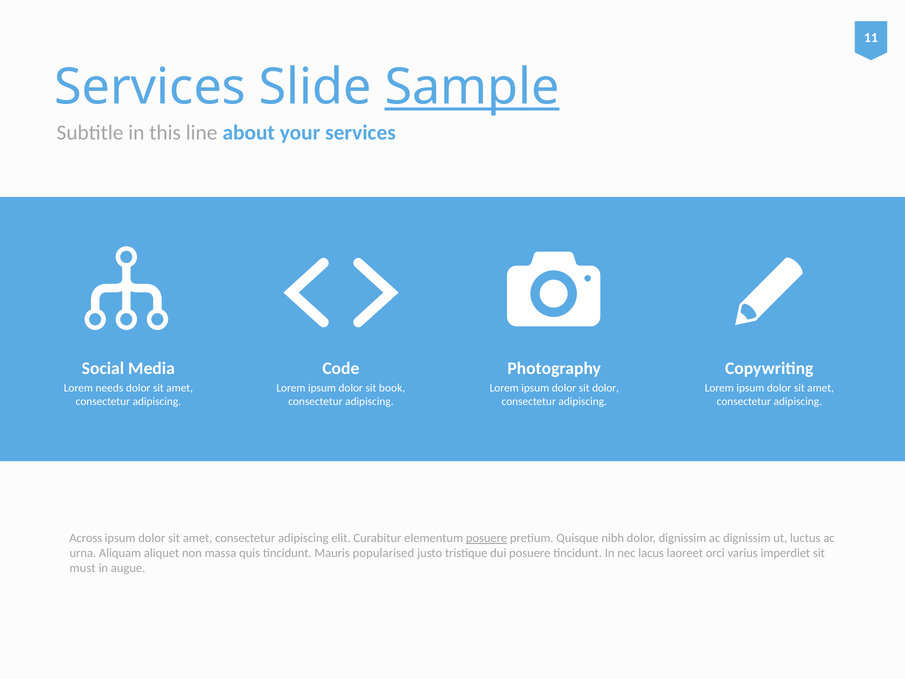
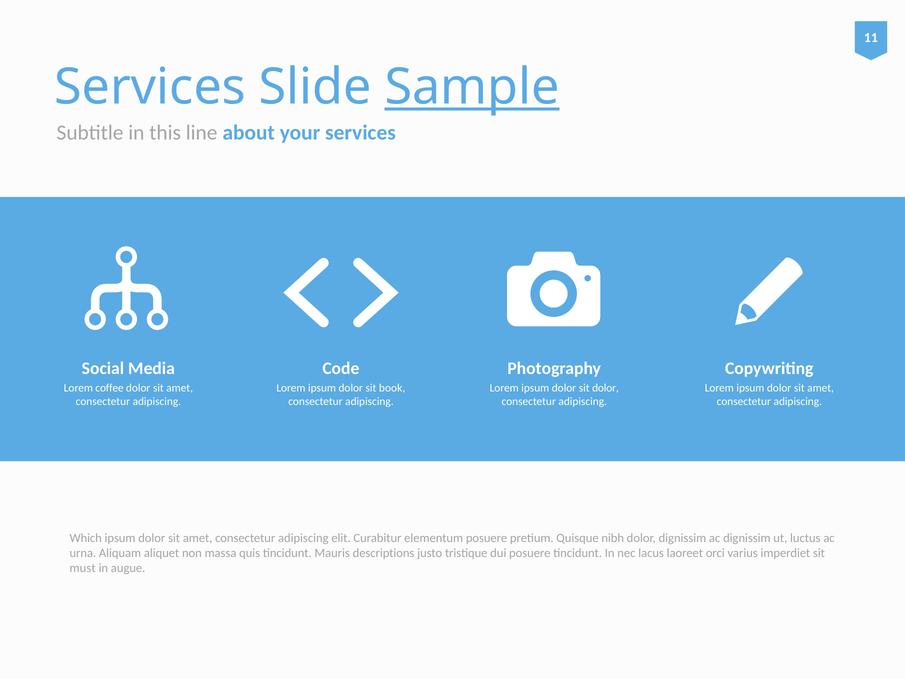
needs: needs -> coffee
Across: Across -> Which
posuere at (487, 538) underline: present -> none
popularised: popularised -> descriptions
